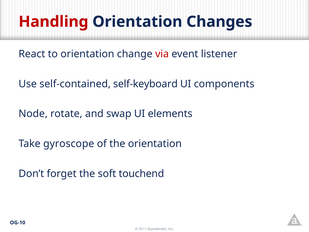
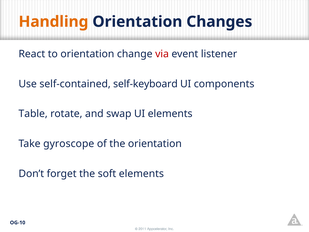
Handling colour: red -> orange
Node: Node -> Table
soft touchend: touchend -> elements
